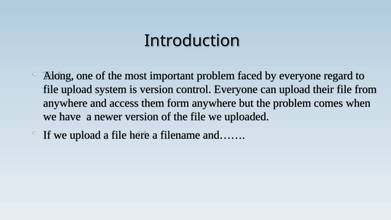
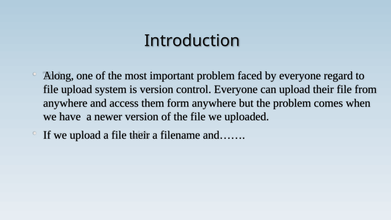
file here: here -> their
